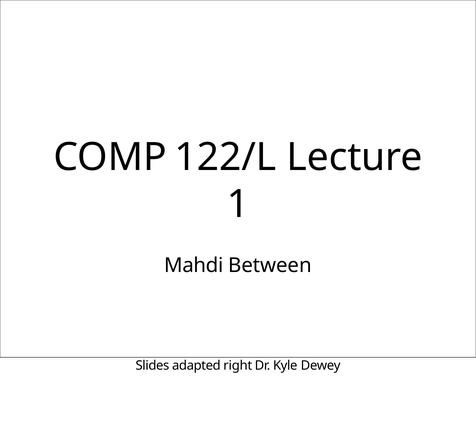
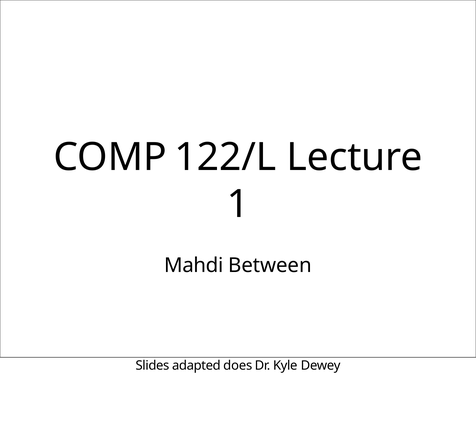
right: right -> does
